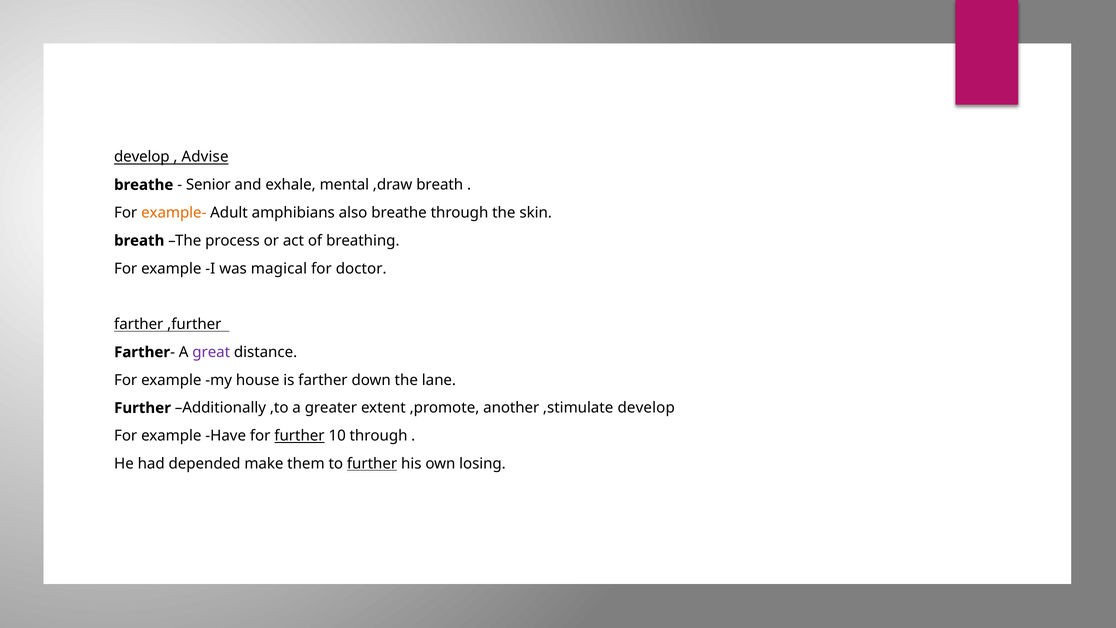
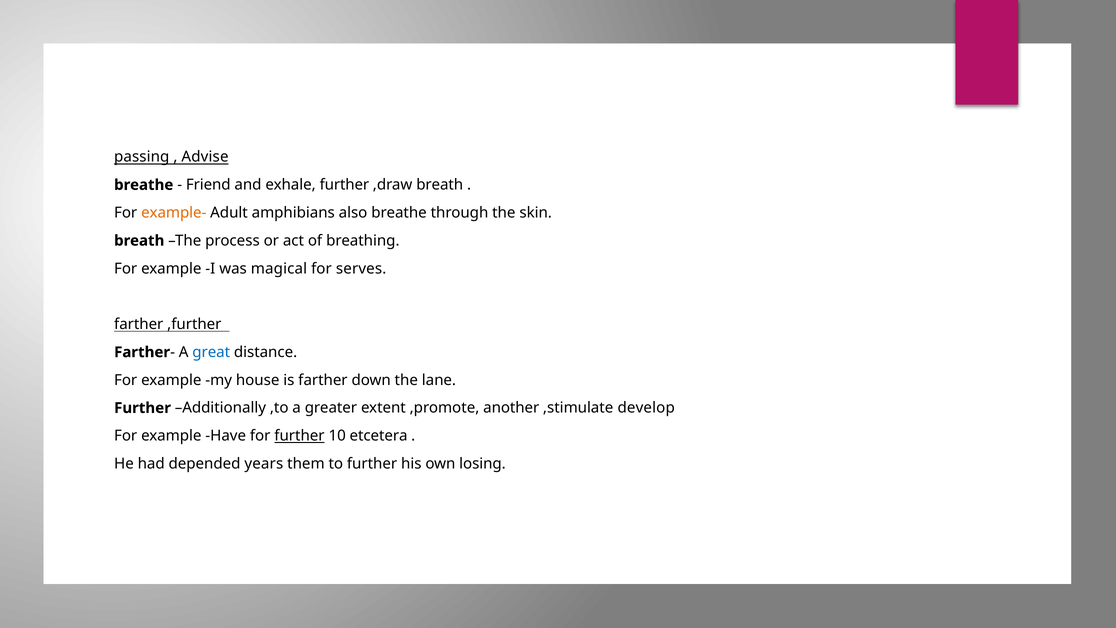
develop at (142, 157): develop -> passing
Senior: Senior -> Friend
exhale mental: mental -> further
doctor: doctor -> serves
great colour: purple -> blue
10 through: through -> etcetera
make: make -> years
further at (372, 464) underline: present -> none
